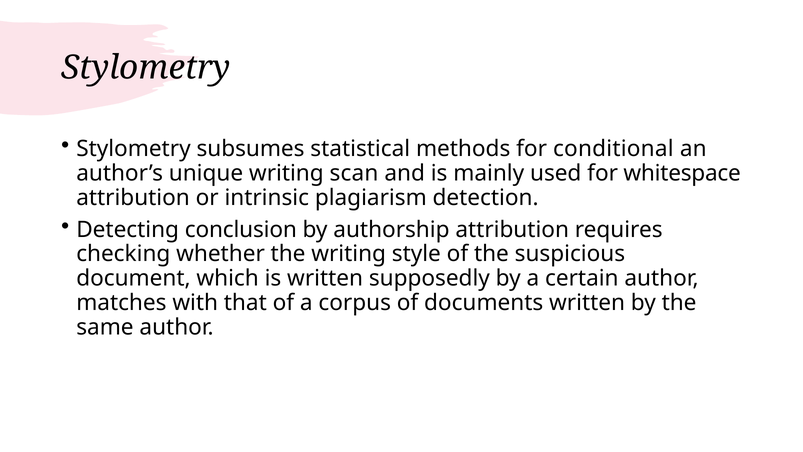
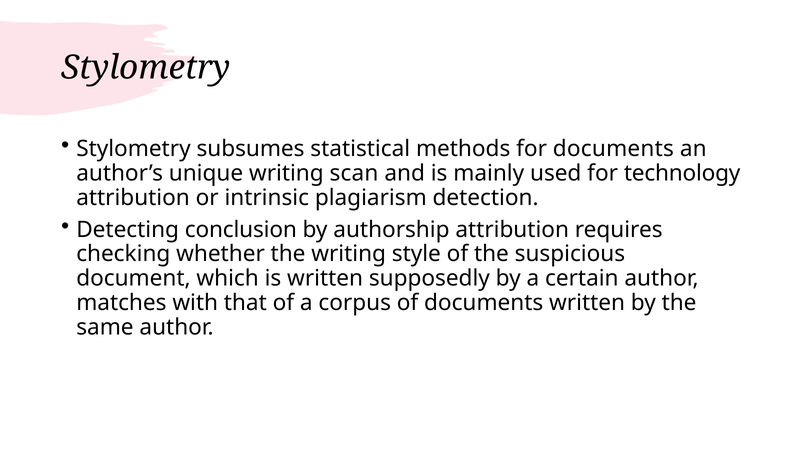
for conditional: conditional -> documents
whitespace: whitespace -> technology
